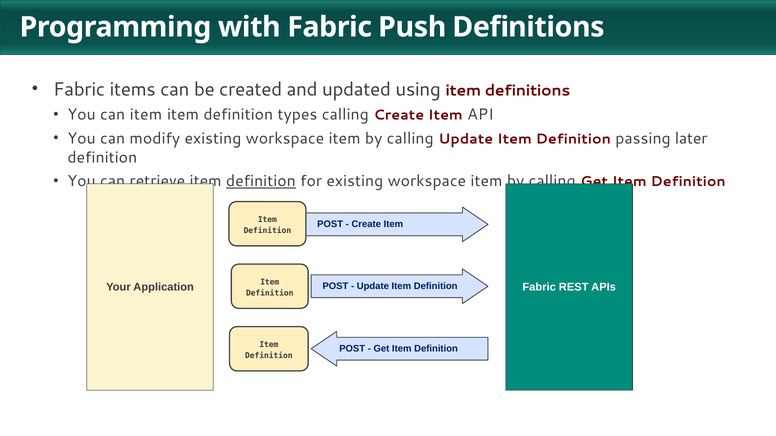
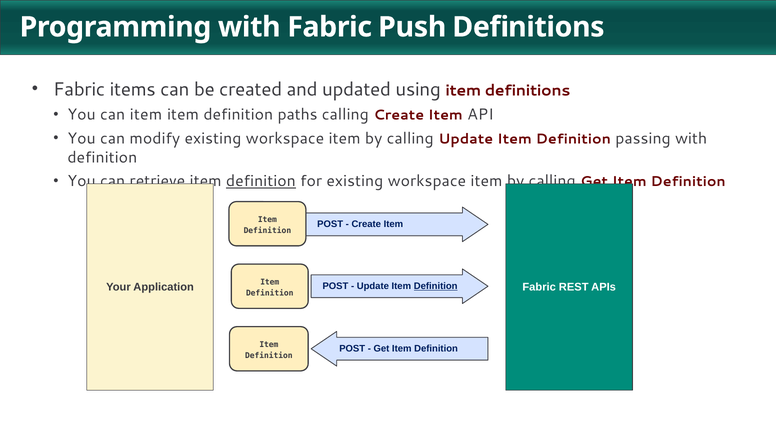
types: types -> paths
passing later: later -> with
Definition at (436, 286) underline: none -> present
